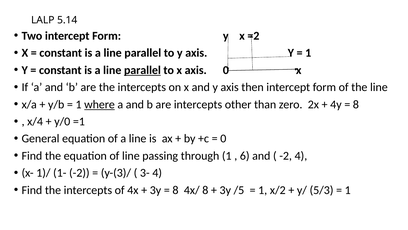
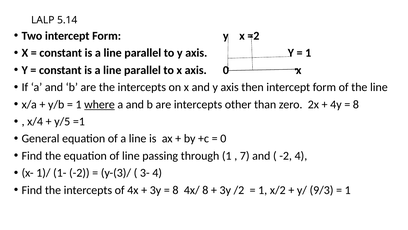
parallel at (142, 70) underline: present -> none
y/0: y/0 -> y/5
6: 6 -> 7
/5: /5 -> /2
5/3: 5/3 -> 9/3
